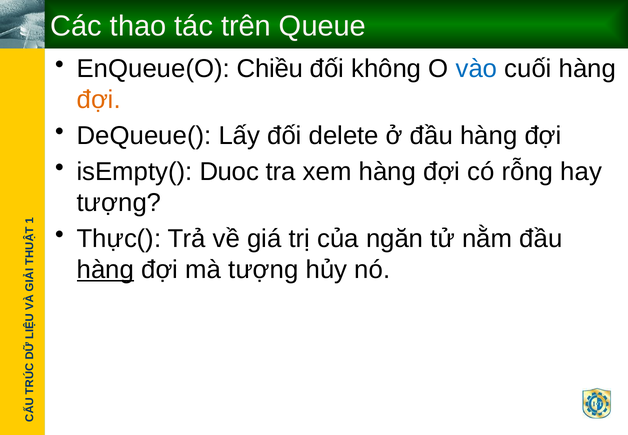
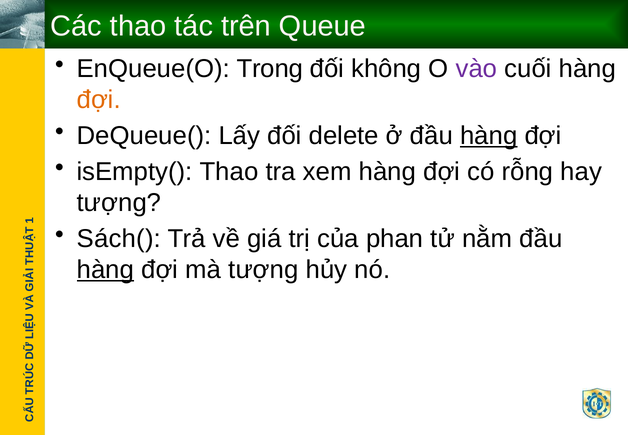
Chiều: Chiều -> Trong
vào colour: blue -> purple
hàng at (489, 136) underline: none -> present
isEmpty( Duoc: Duoc -> Thao
Thực(: Thực( -> Sách(
ngăn: ngăn -> phan
